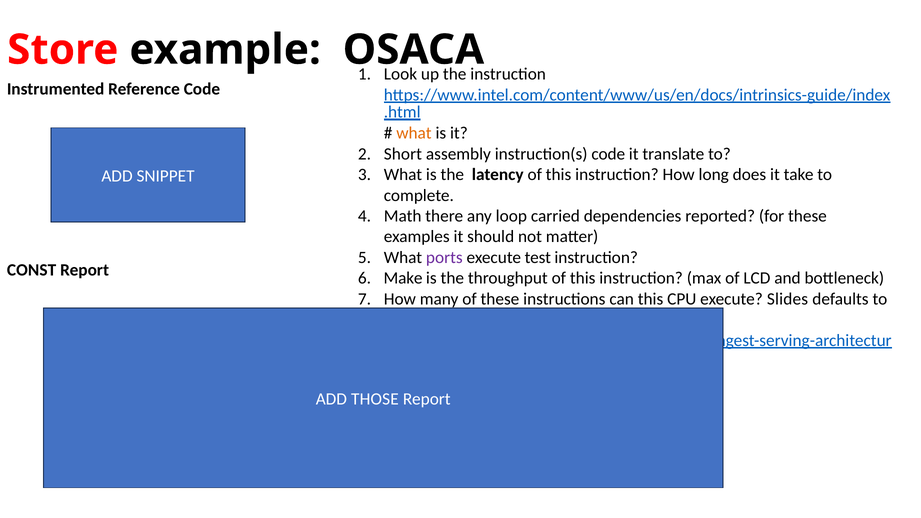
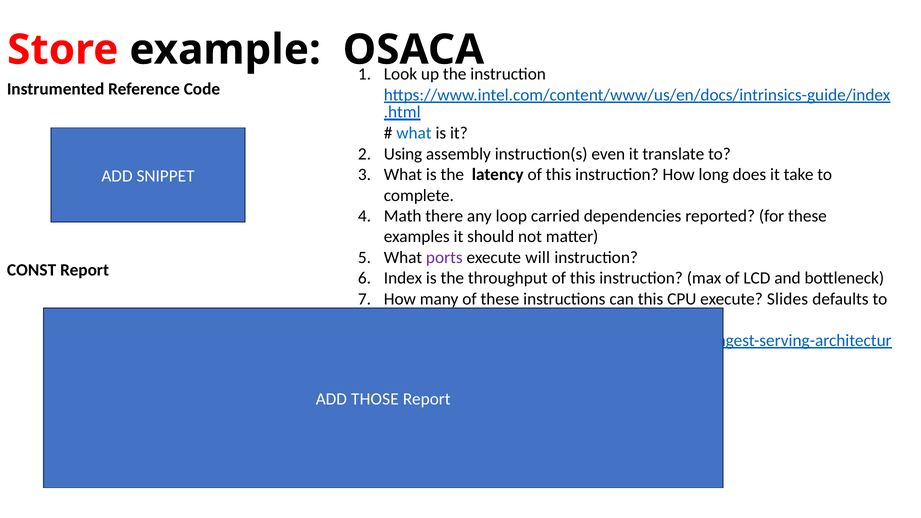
what at (414, 133) colour: orange -> blue
Short: Short -> Using
instruction(s code: code -> even
test: test -> will
Make: Make -> Index
